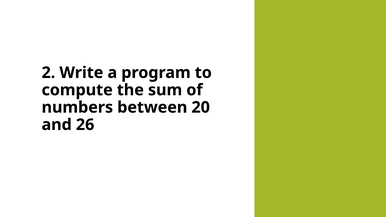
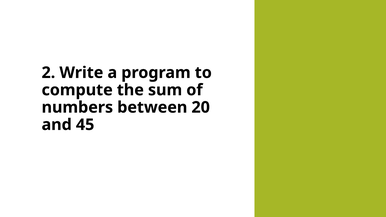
26: 26 -> 45
